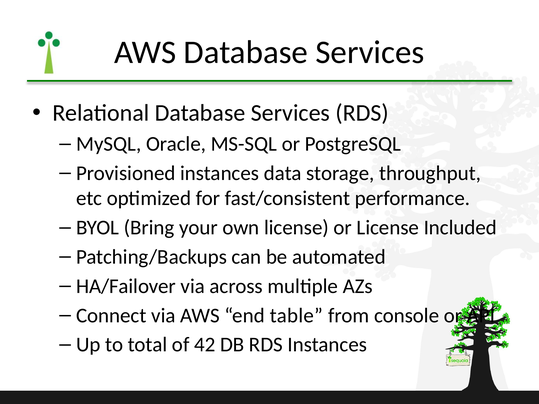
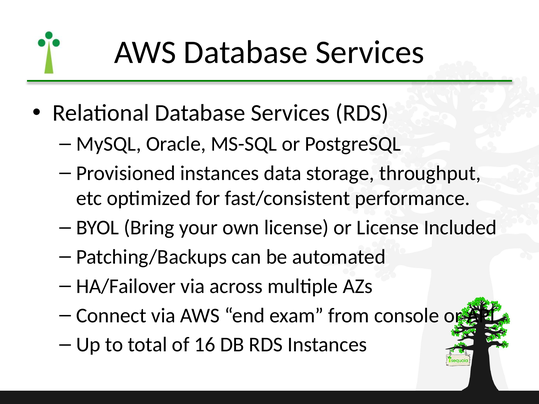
table: table -> exam
42: 42 -> 16
